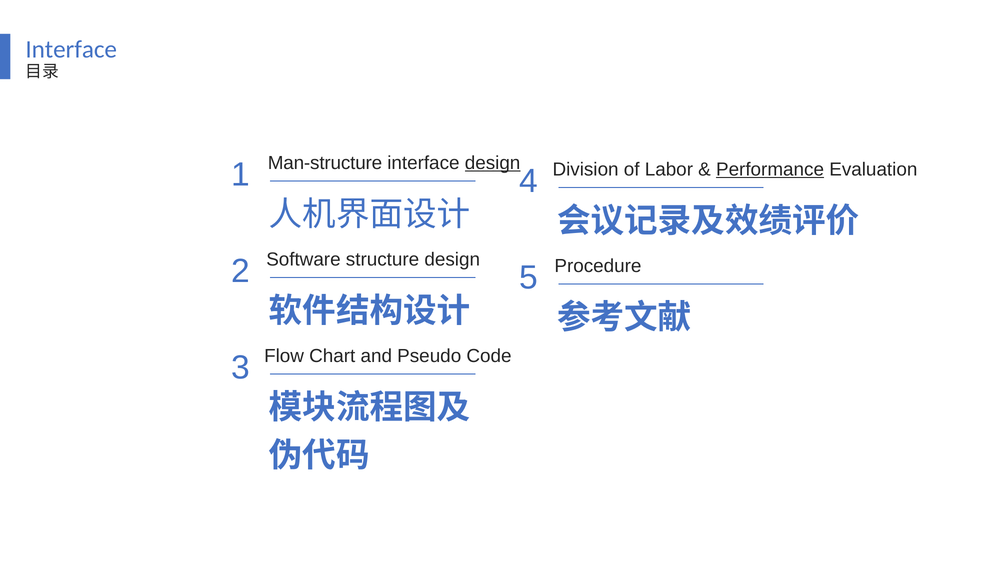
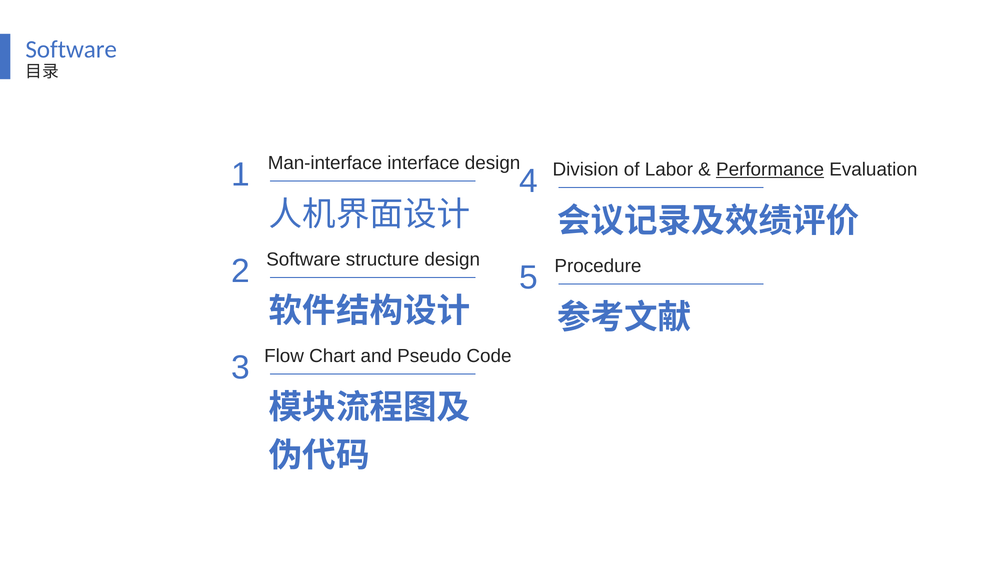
Interface at (71, 50): Interface -> Software
Man-structure: Man-structure -> Man-interface
design at (493, 163) underline: present -> none
